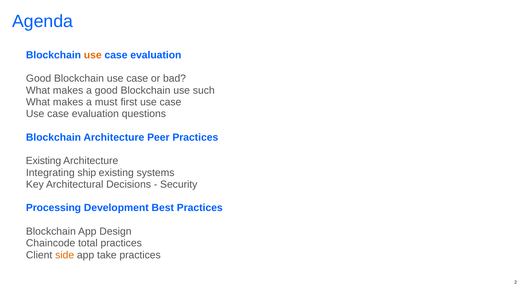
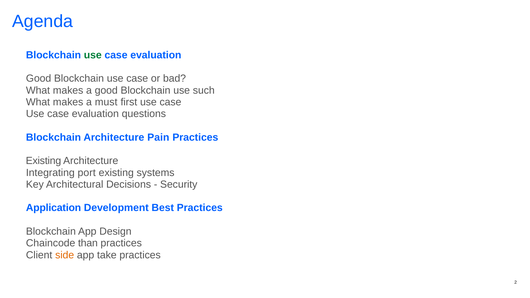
use at (93, 55) colour: orange -> green
Peer: Peer -> Pain
ship: ship -> port
Processing: Processing -> Application
total: total -> than
